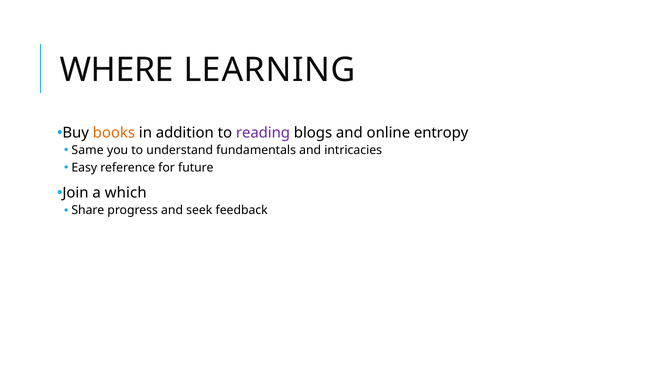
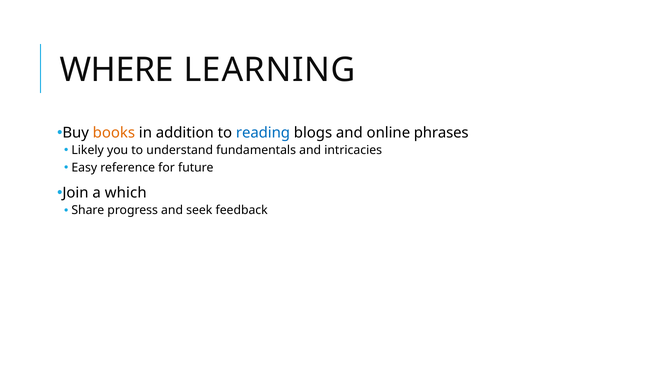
reading colour: purple -> blue
entropy: entropy -> phrases
Same: Same -> Likely
